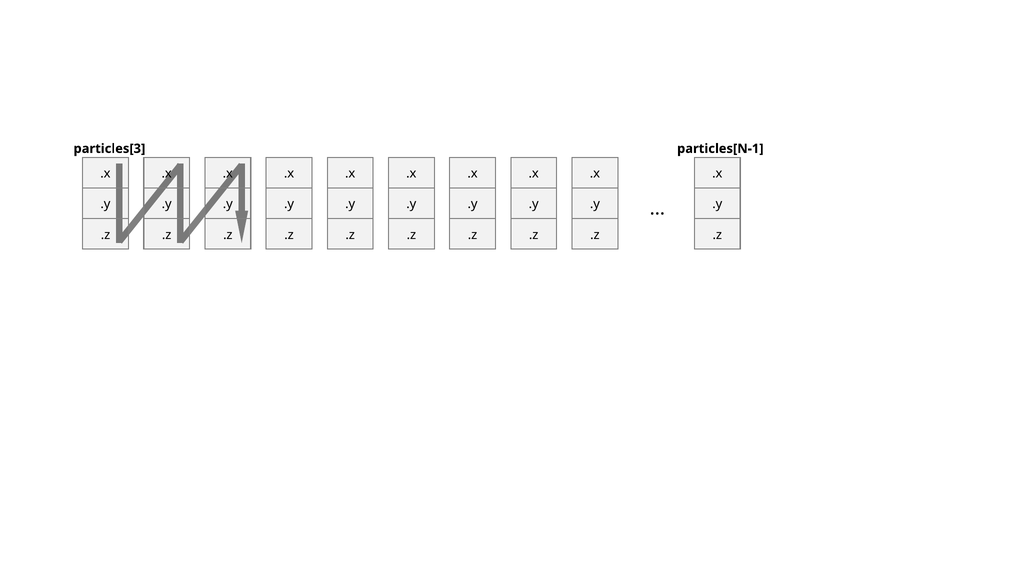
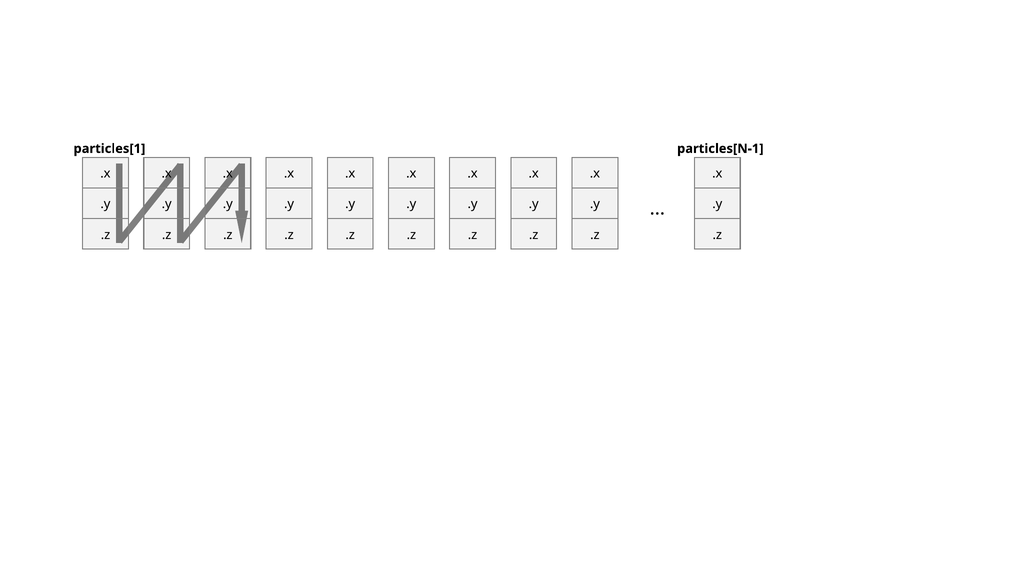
particles[3: particles[3 -> particles[1
